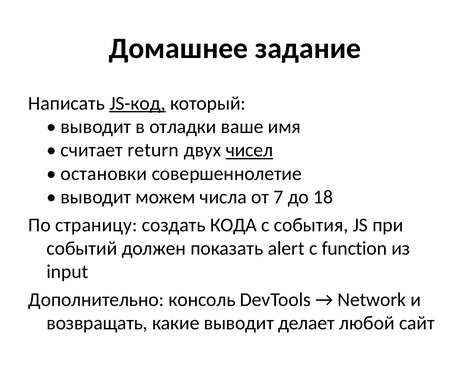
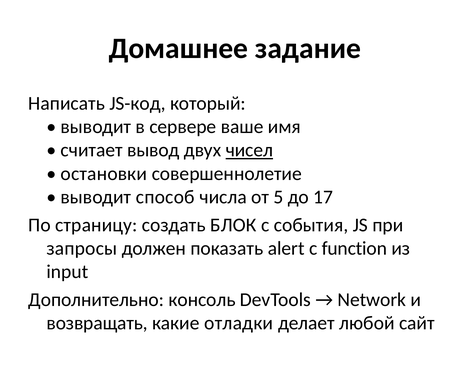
JS-код underline: present -> none
отладки: отладки -> сервере
return: return -> вывод
можем: можем -> способ
7: 7 -> 5
18: 18 -> 17
КОДА: КОДА -> БЛОК
событий: событий -> запросы
какие выводит: выводит -> отладки
